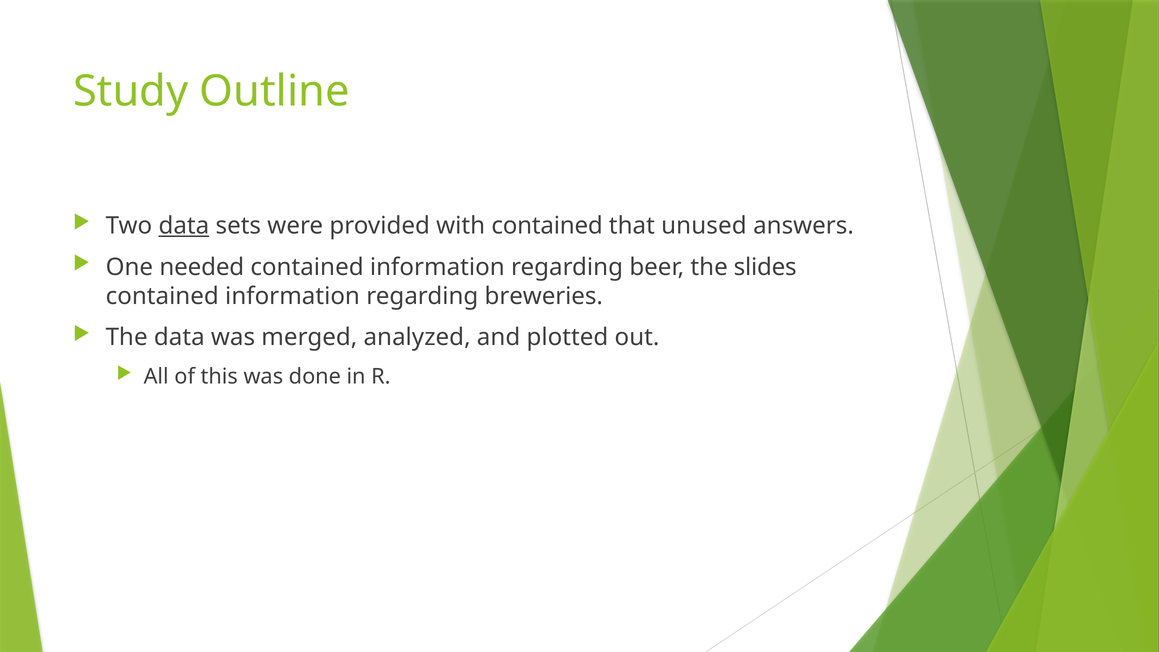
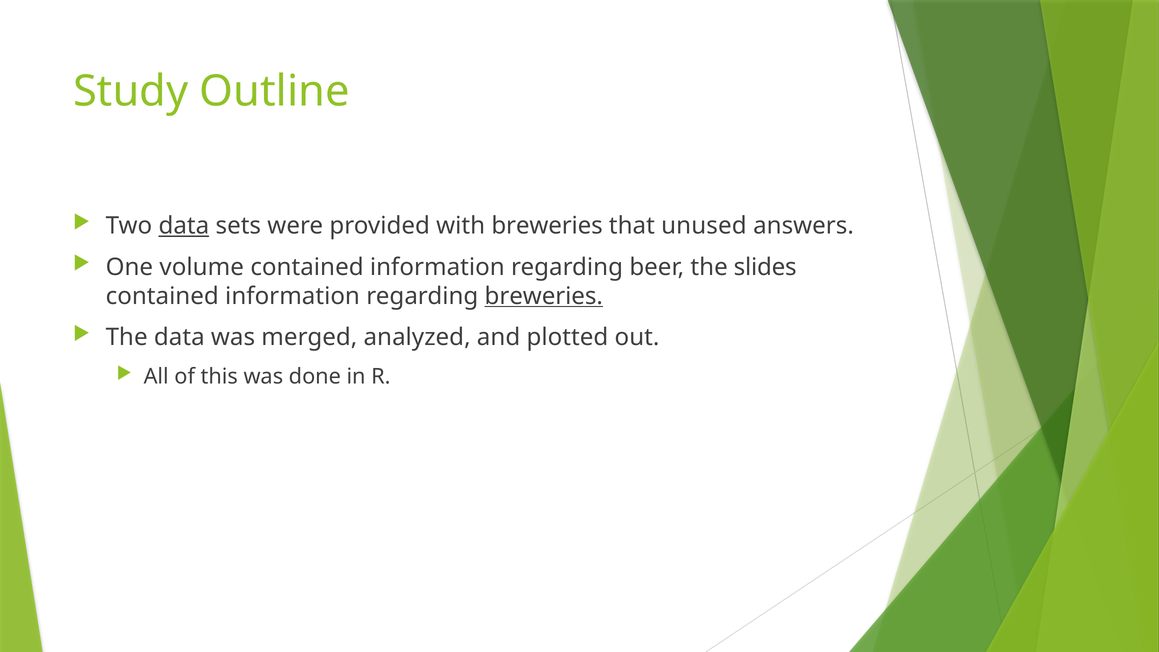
with contained: contained -> breweries
needed: needed -> volume
breweries at (544, 296) underline: none -> present
